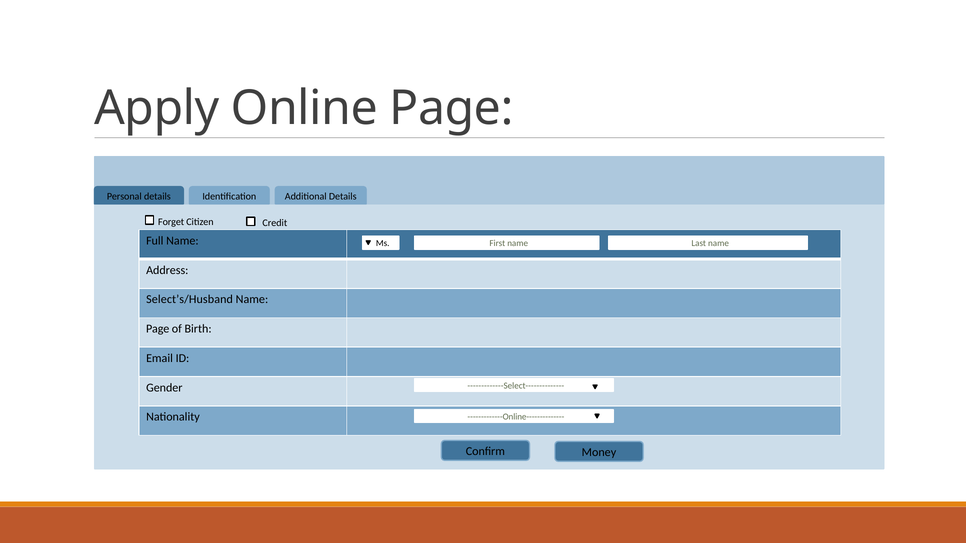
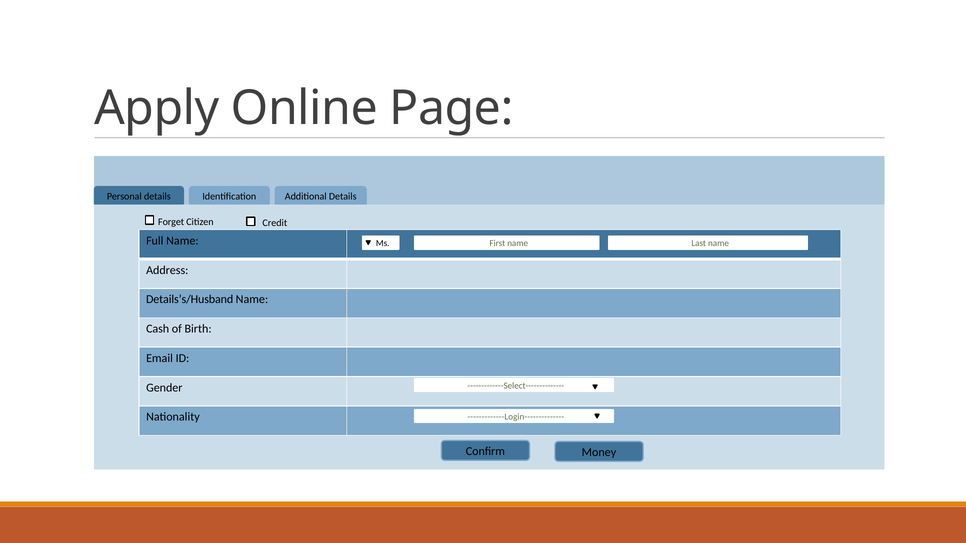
Select’s/Husband: Select’s/Husband -> Details’s/Husband
Page at (158, 329): Page -> Cash
-------------Online--------------: -------------Online-------------- -> -------------Login--------------
